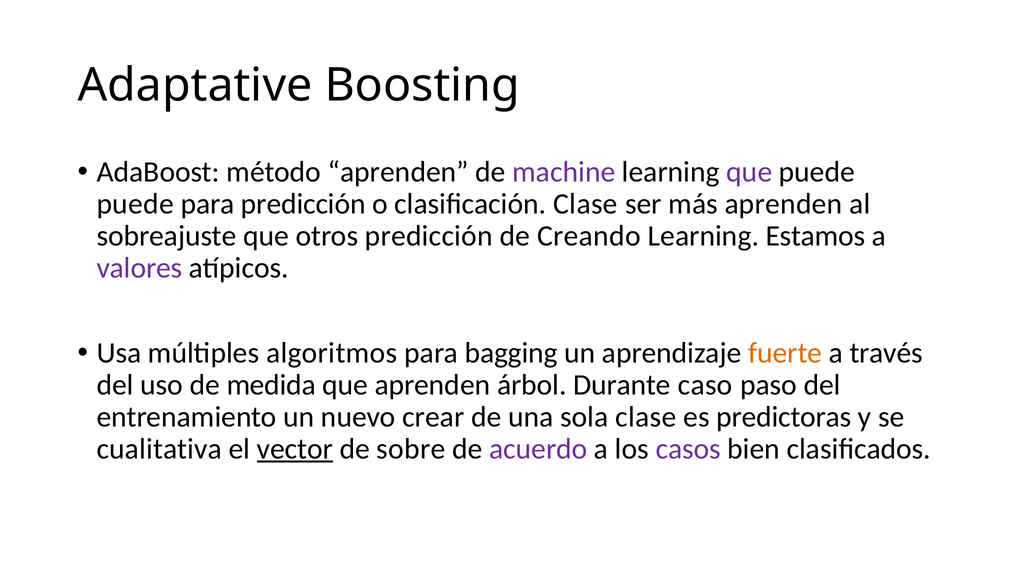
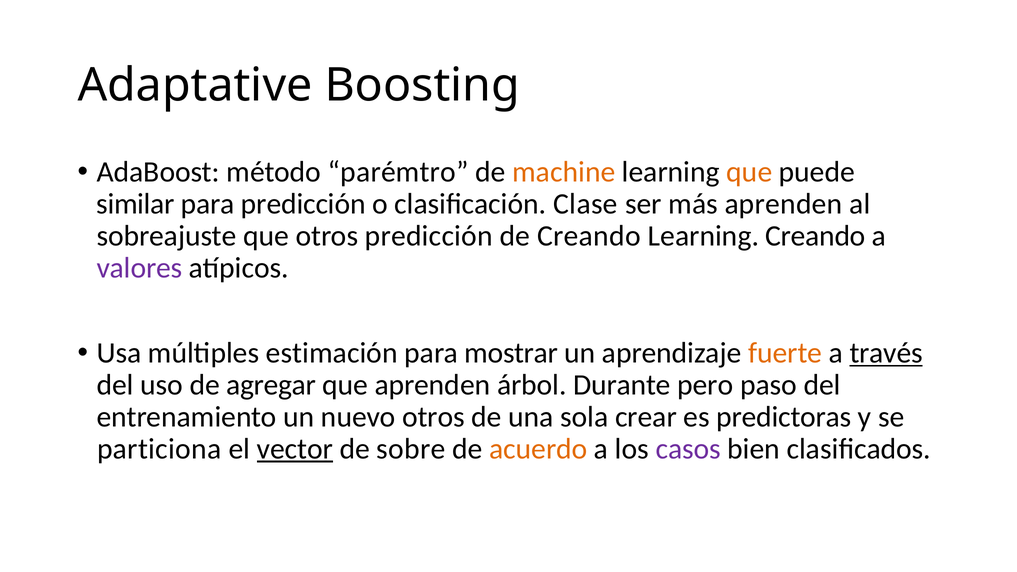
método aprenden: aprenden -> parémtro
machine colour: purple -> orange
que at (749, 172) colour: purple -> orange
puede at (135, 204): puede -> similar
Learning Estamos: Estamos -> Creando
algoritmos: algoritmos -> estimación
bagging: bagging -> mostrar
través underline: none -> present
medida: medida -> agregar
caso: caso -> pero
nuevo crear: crear -> otros
sola clase: clase -> crear
cualitativa: cualitativa -> particiona
acuerdo colour: purple -> orange
